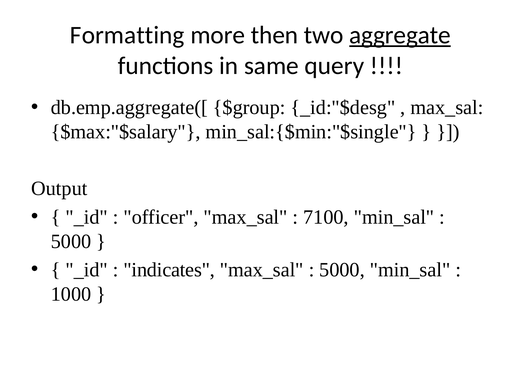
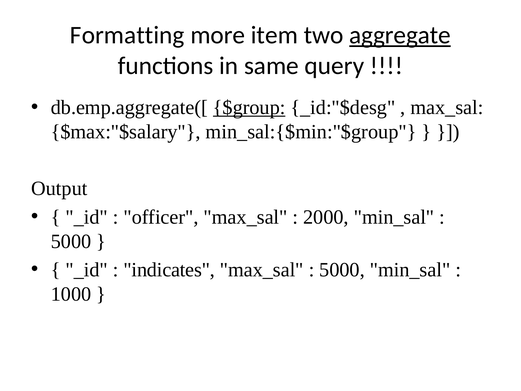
then: then -> item
$group underline: none -> present
min_sal:{$min:"$single: min_sal:{$min:"$single -> min_sal:{$min:"$group
7100: 7100 -> 2000
